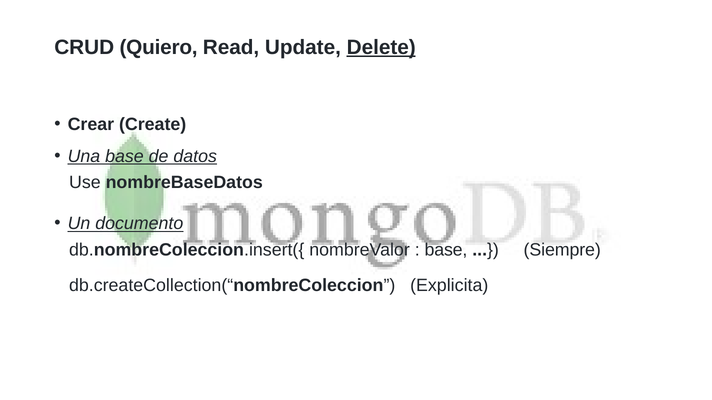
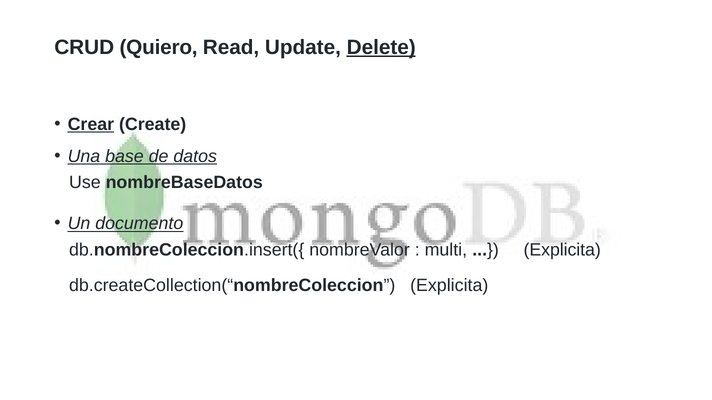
Crear underline: none -> present
base at (446, 250): base -> multi
Siempre at (562, 250): Siempre -> Explicita
